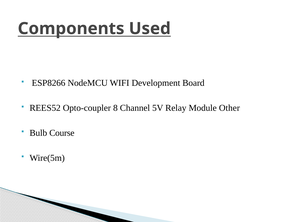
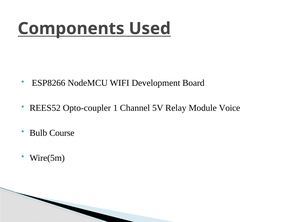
8: 8 -> 1
Other: Other -> Voice
